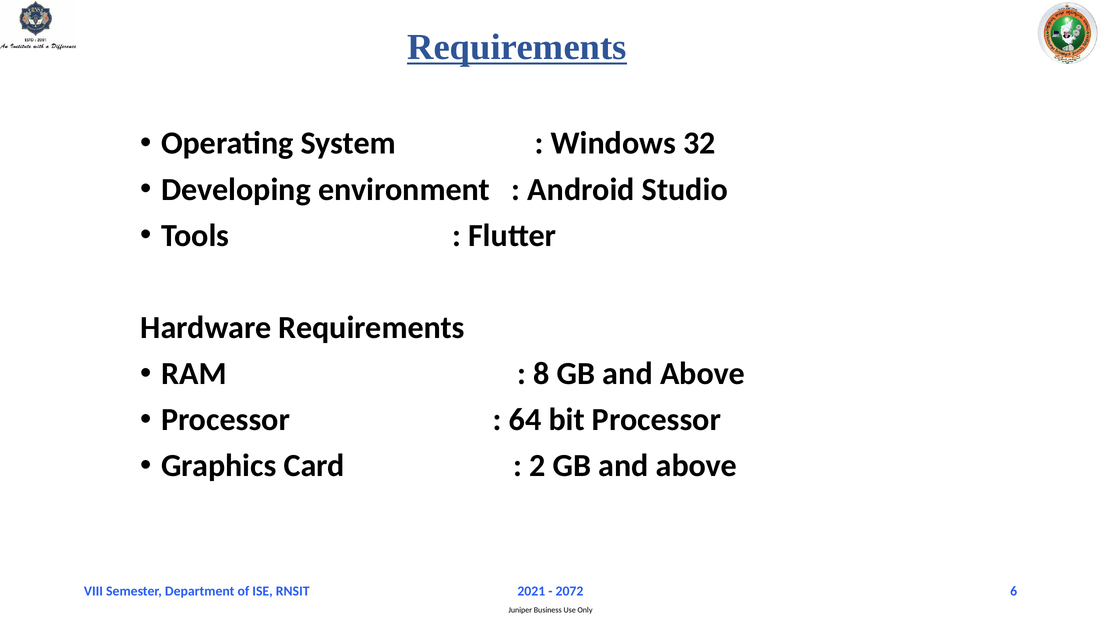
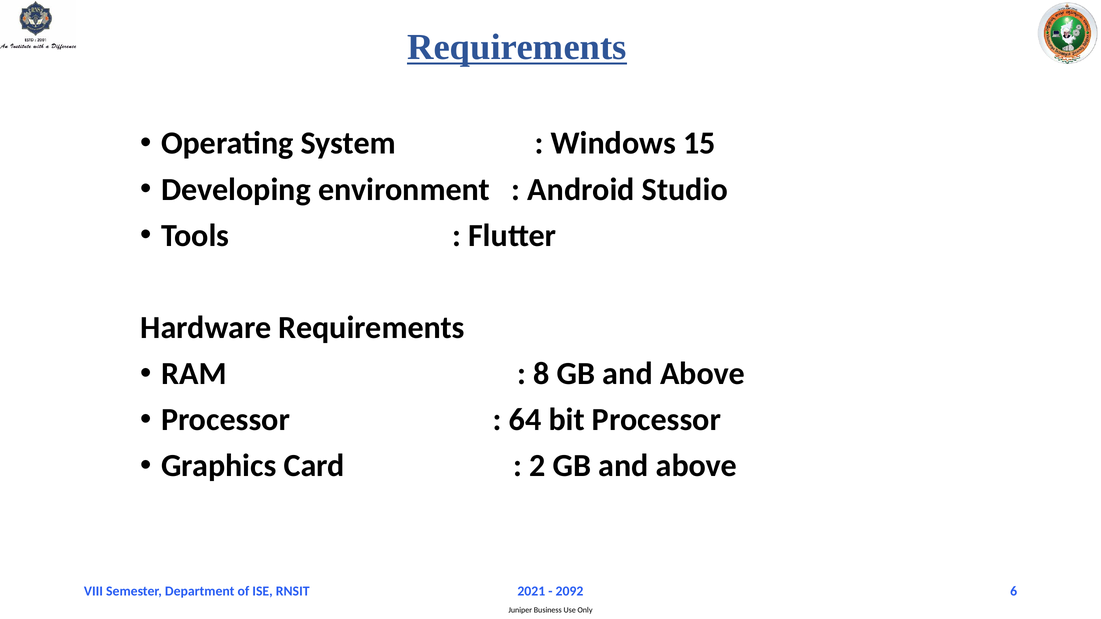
32: 32 -> 15
2072: 2072 -> 2092
